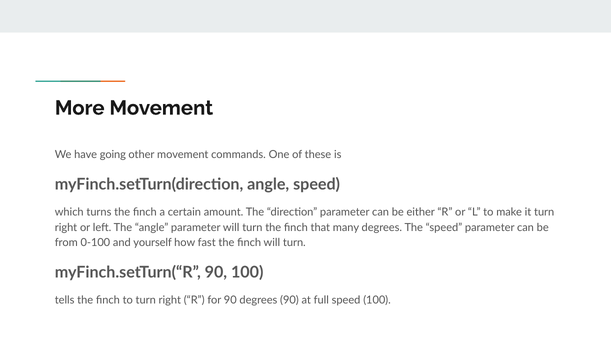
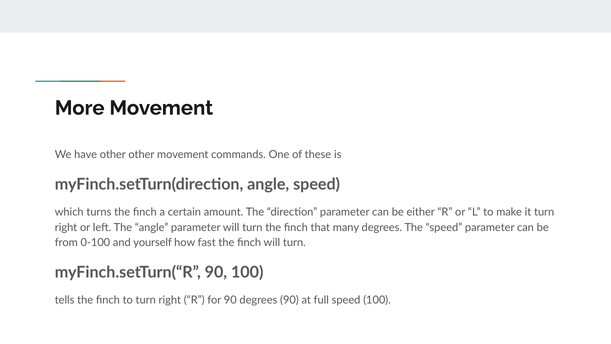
have going: going -> other
